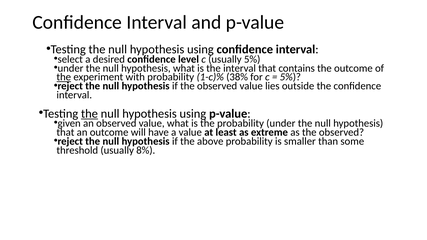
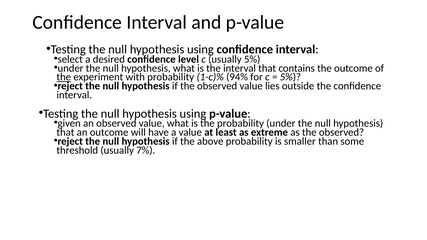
38%: 38% -> 94%
the at (89, 114) underline: present -> none
8%: 8% -> 7%
